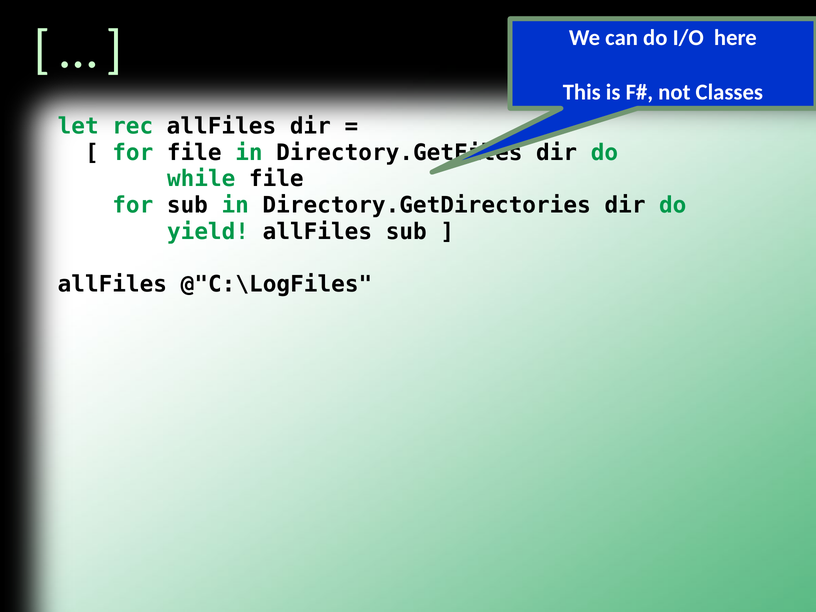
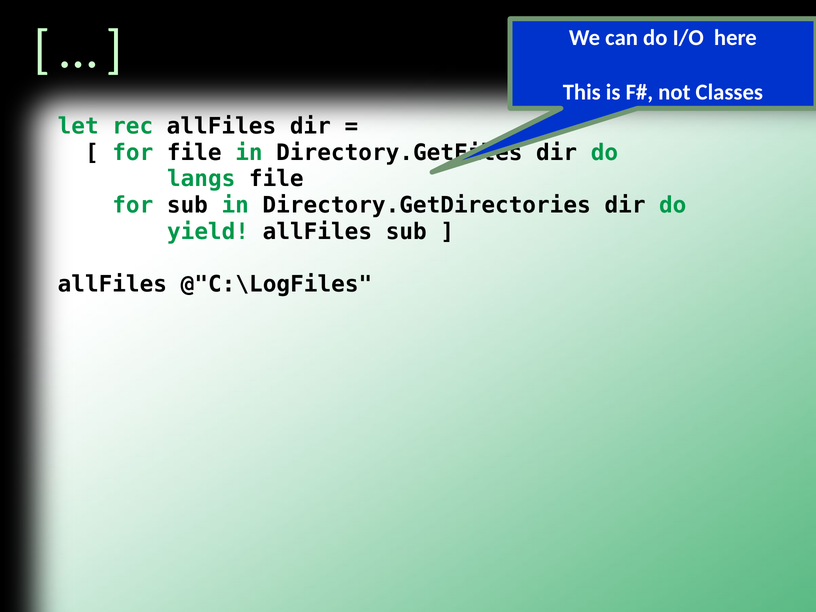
while: while -> langs
